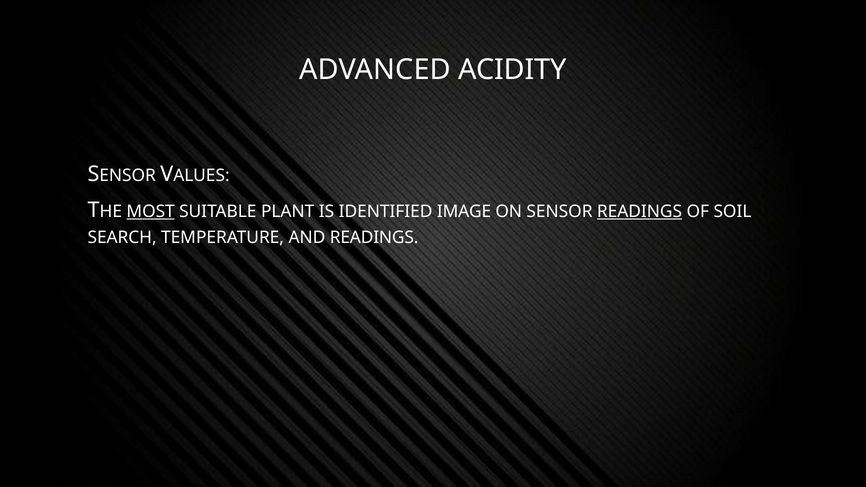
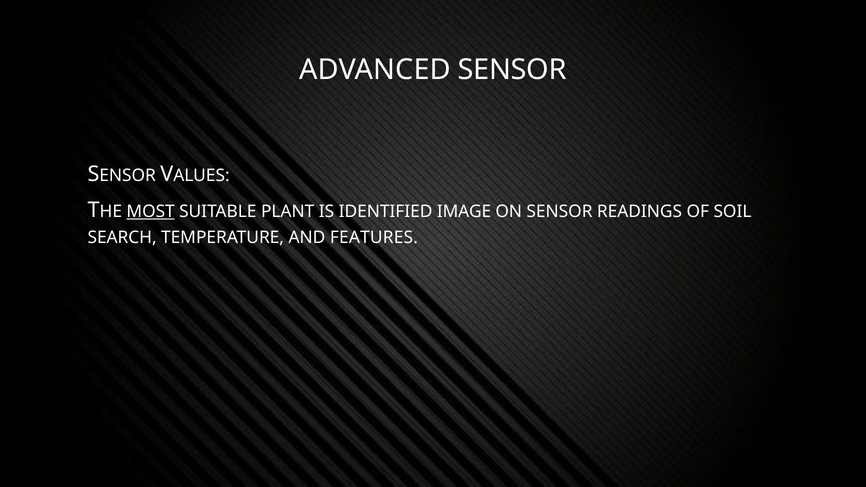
ADVANCED ACIDITY: ACIDITY -> SENSOR
READINGS at (640, 211) underline: present -> none
AND READINGS: READINGS -> FEATURES
